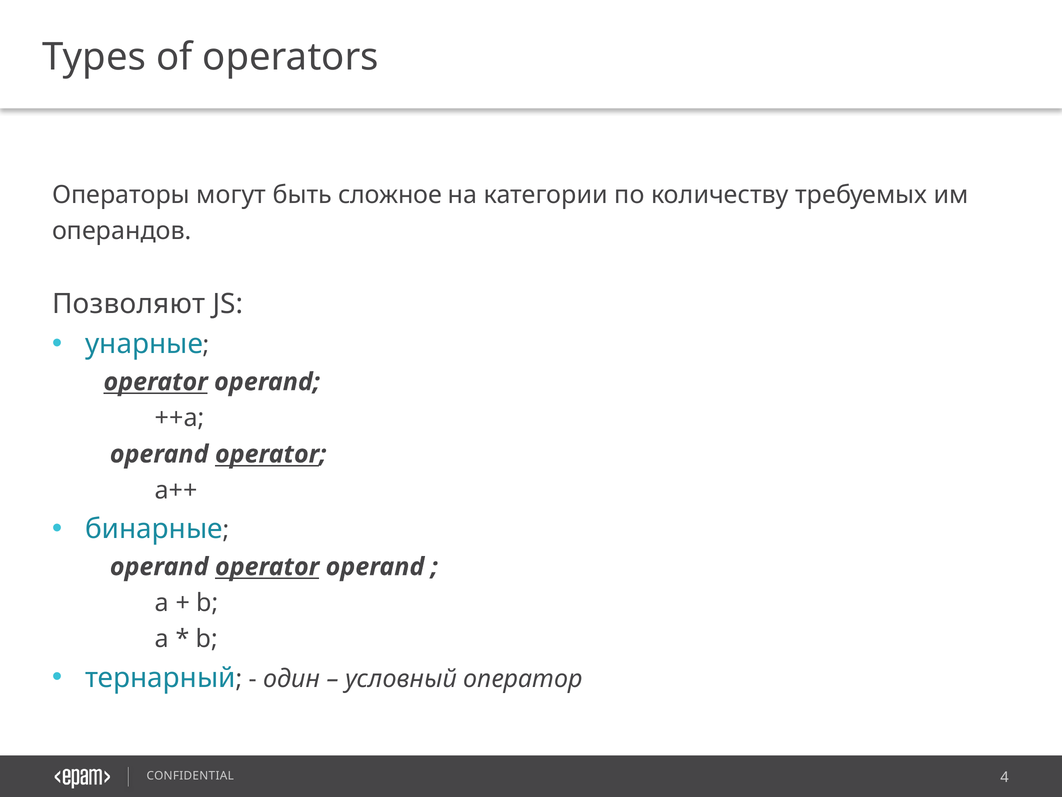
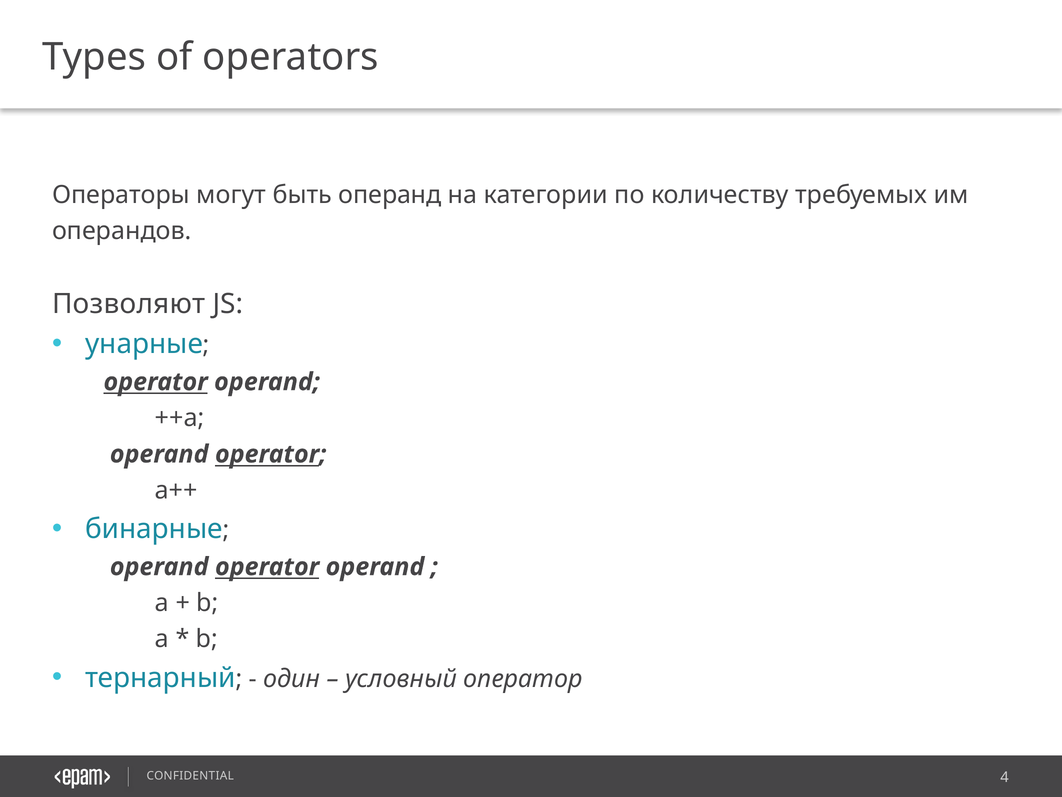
сложное: сложное -> операнд
